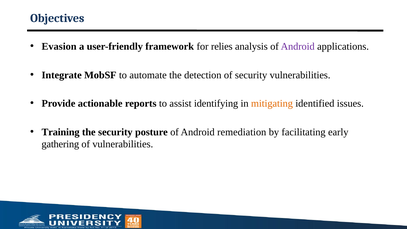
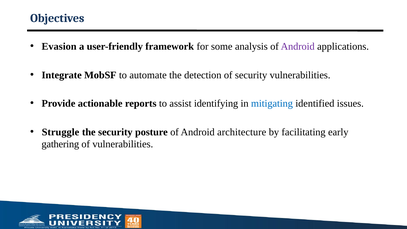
relies: relies -> some
mitigating colour: orange -> blue
Training: Training -> Struggle
remediation: remediation -> architecture
